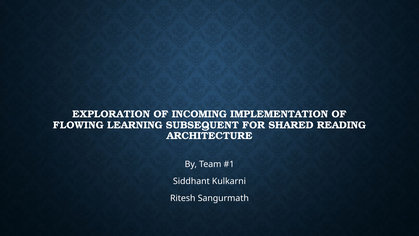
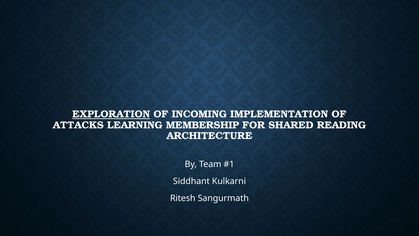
EXPLORATION underline: none -> present
FLOWING: FLOWING -> ATTACKS
SUBSEQUENT: SUBSEQUENT -> MEMBERSHIP
